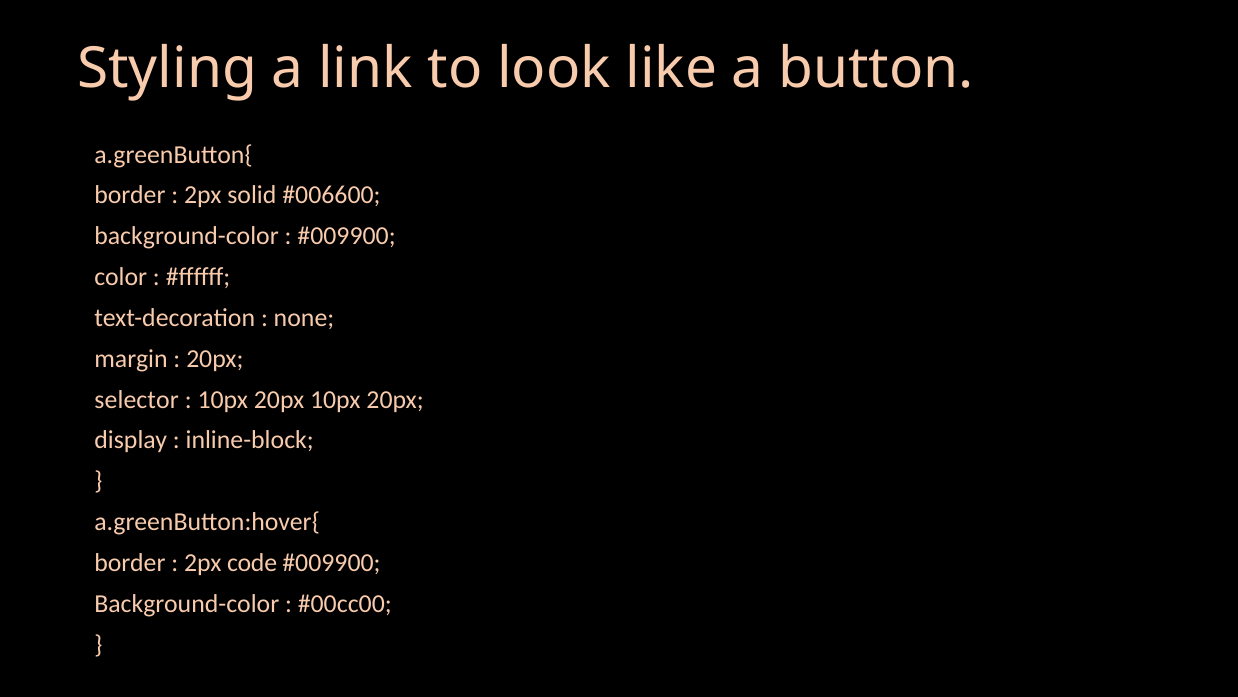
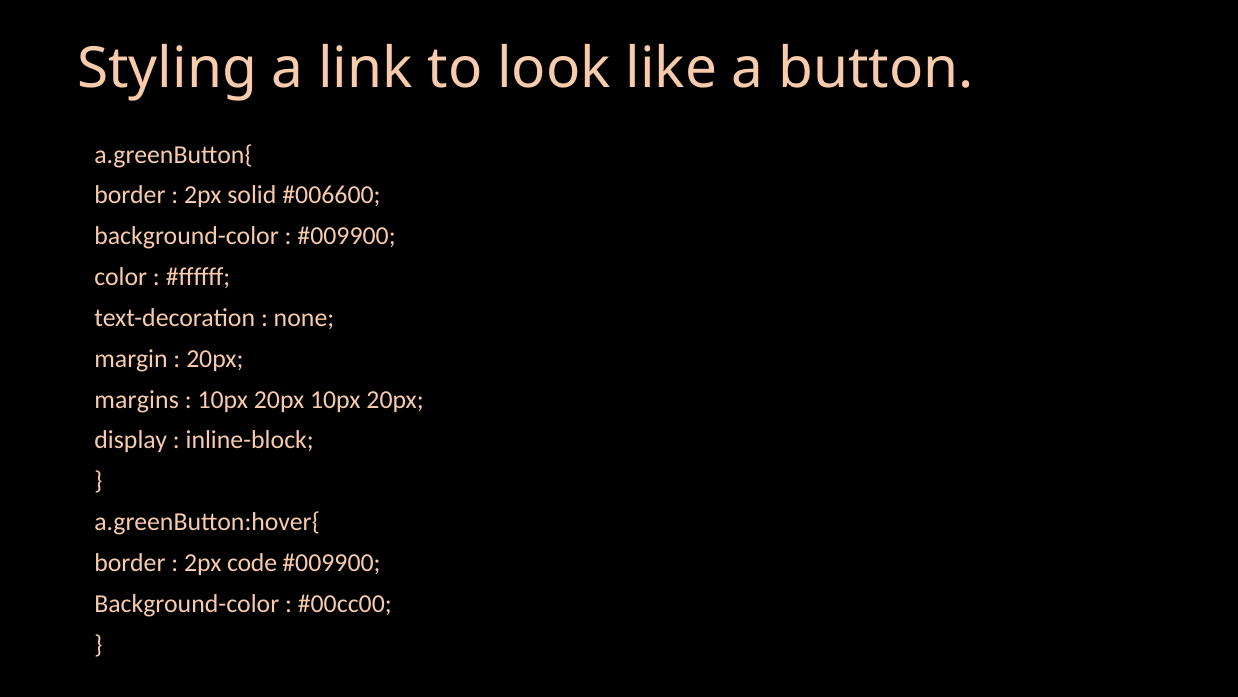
selector: selector -> margins
